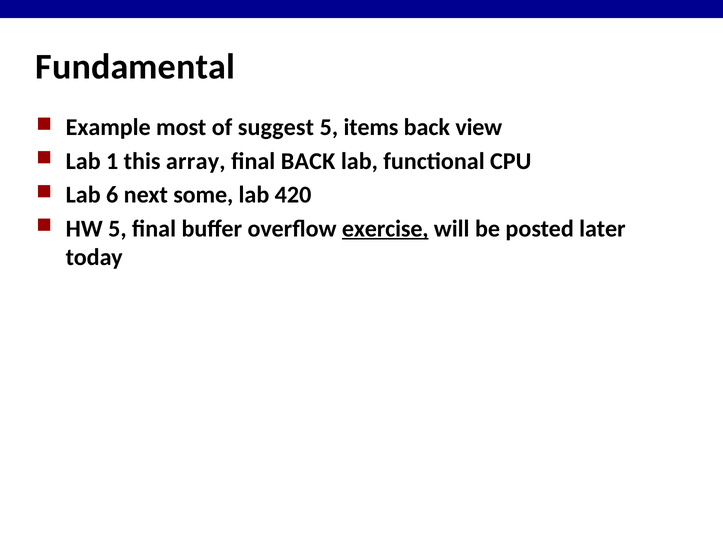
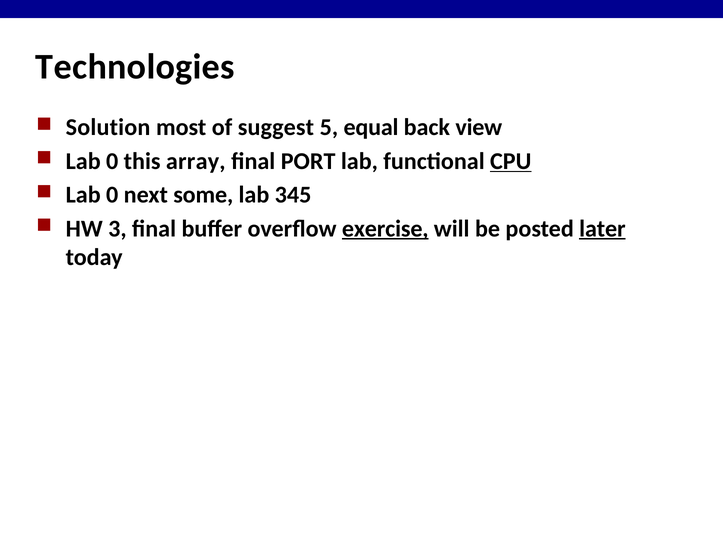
Fundamental: Fundamental -> Technologies
Example: Example -> Solution
items: items -> equal
1 at (112, 161): 1 -> 0
final BACK: BACK -> PORT
CPU underline: none -> present
6 at (112, 195): 6 -> 0
420: 420 -> 345
HW 5: 5 -> 3
later underline: none -> present
